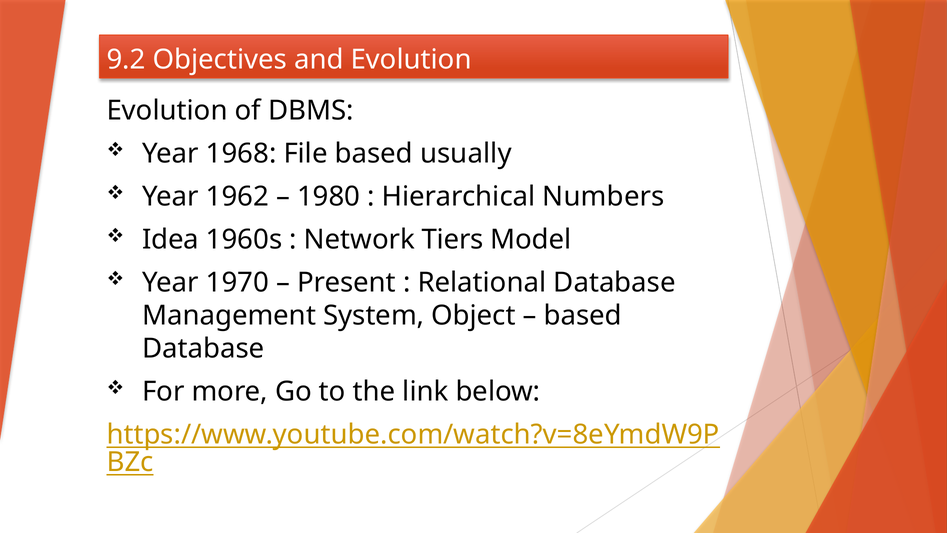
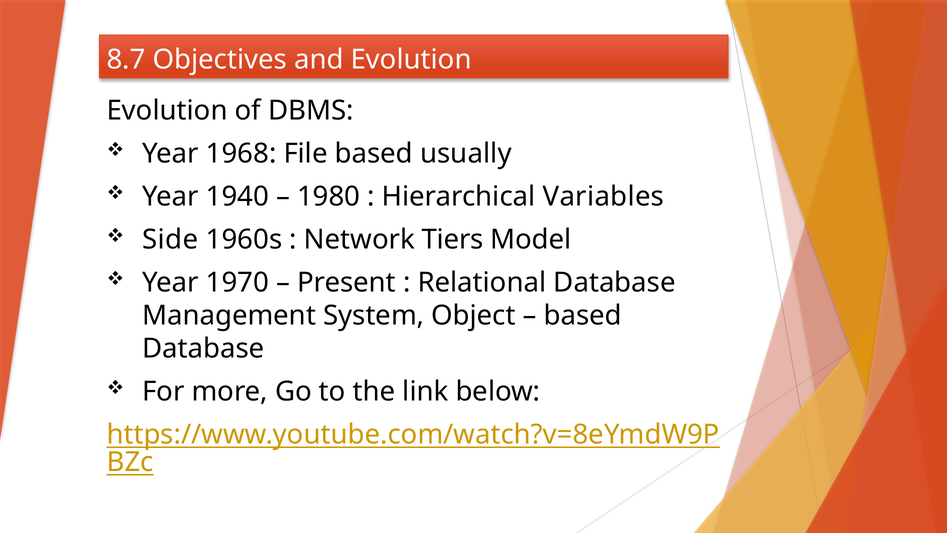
9.2: 9.2 -> 8.7
1962: 1962 -> 1940
Numbers: Numbers -> Variables
Idea: Idea -> Side
